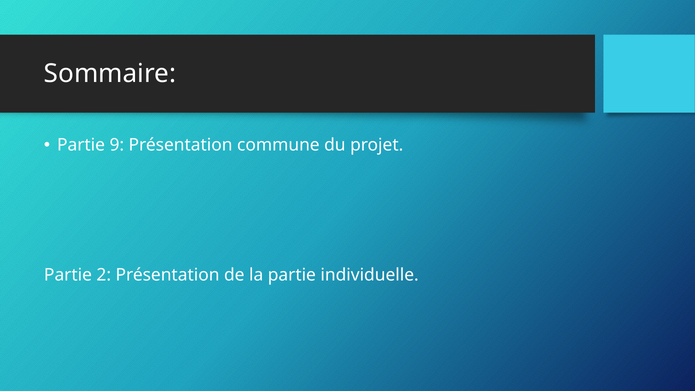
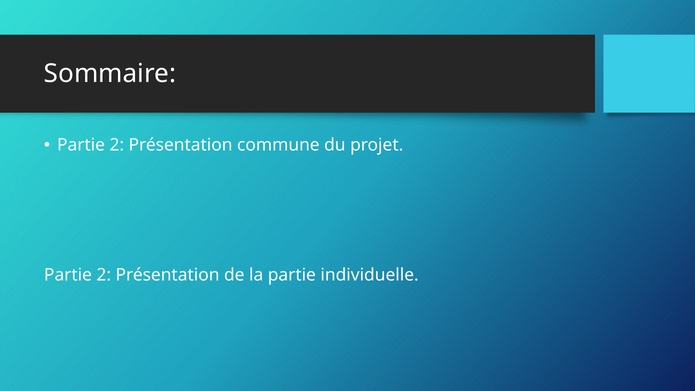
9 at (117, 145): 9 -> 2
